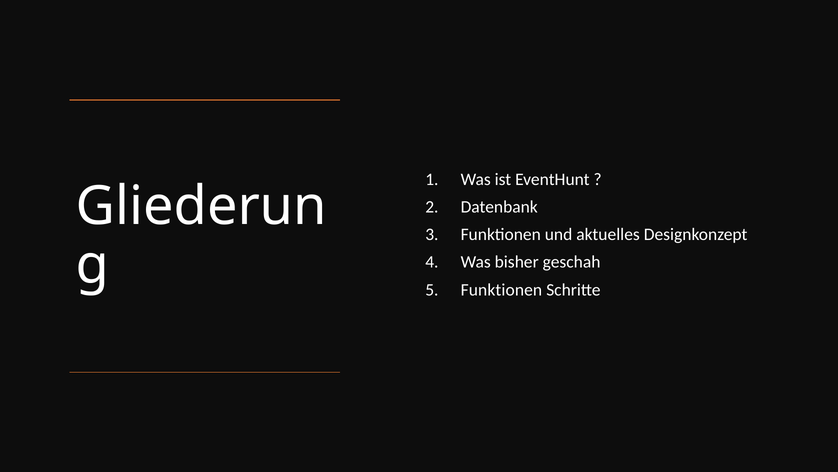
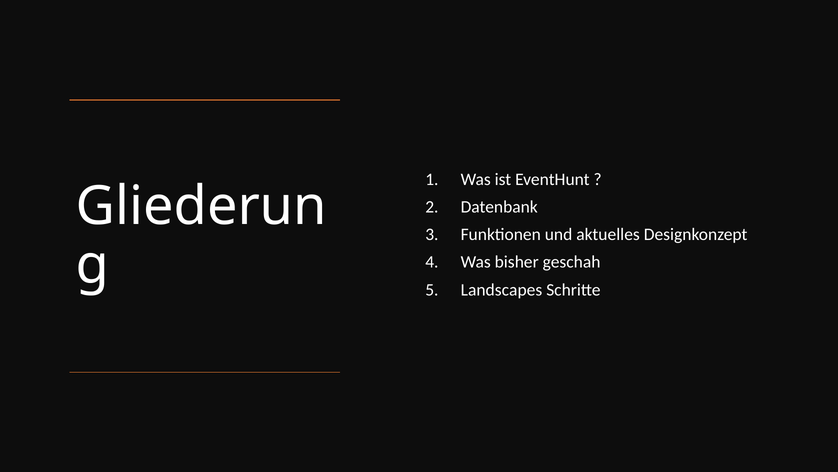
Funktionen at (501, 289): Funktionen -> Landscapes
